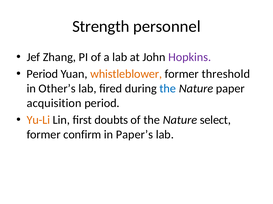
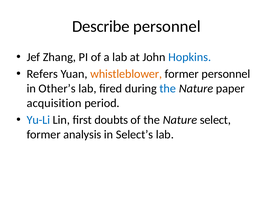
Strength: Strength -> Describe
Hopkins colour: purple -> blue
Period at (42, 74): Period -> Refers
former threshold: threshold -> personnel
Yu-Li colour: orange -> blue
confirm: confirm -> analysis
Paper’s: Paper’s -> Select’s
